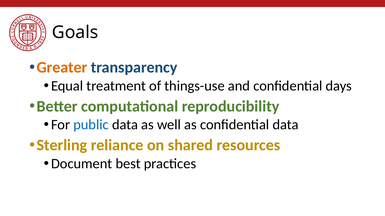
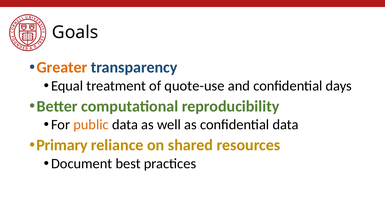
things-use: things-use -> quote-use
public colour: blue -> orange
Sterling: Sterling -> Primary
